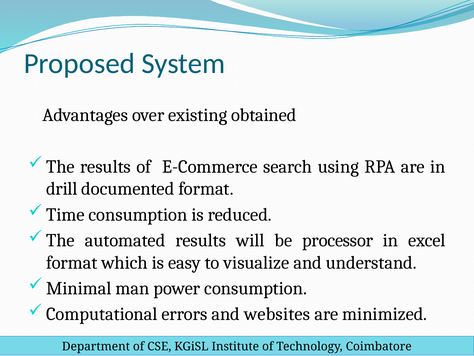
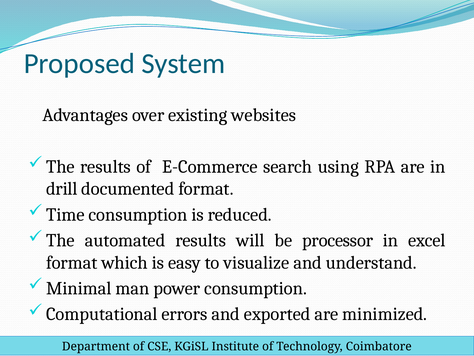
obtained: obtained -> websites
websites: websites -> exported
